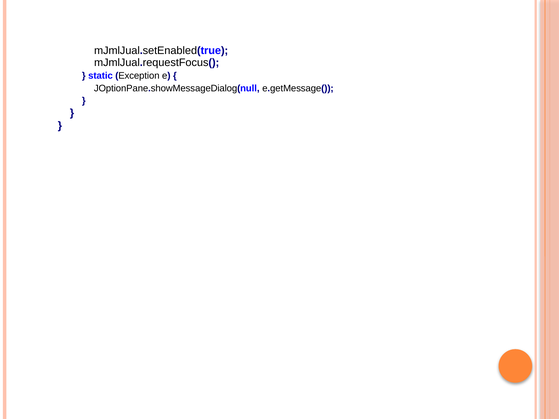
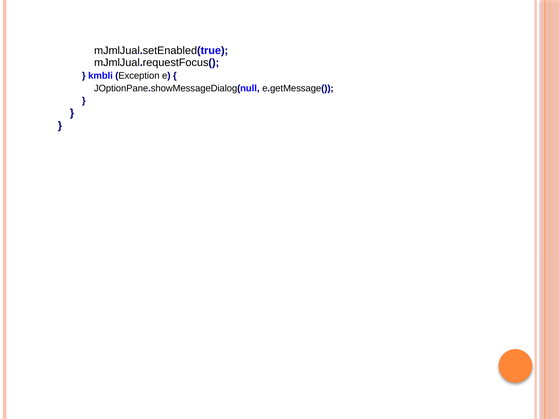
static: static -> kmbli
